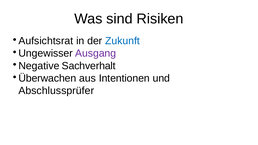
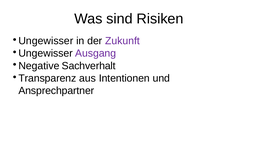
Aufsichtsrat at (46, 41): Aufsichtsrat -> Ungewisser
Zukunft colour: blue -> purple
Überwachen: Überwachen -> Transparenz
Abschlussprüfer: Abschlussprüfer -> Ansprechpartner
